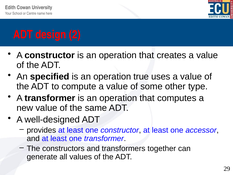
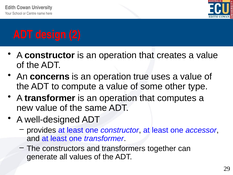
specified: specified -> concerns
